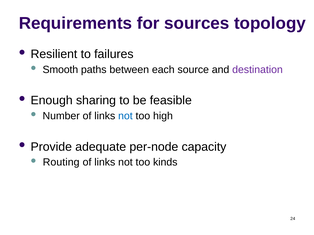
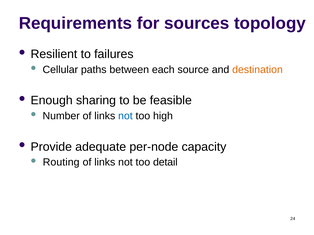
Smooth: Smooth -> Cellular
destination colour: purple -> orange
kinds: kinds -> detail
